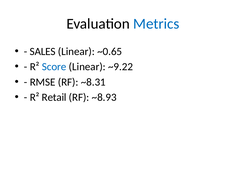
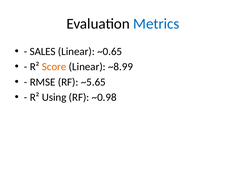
Score colour: blue -> orange
~9.22: ~9.22 -> ~8.99
~8.31: ~8.31 -> ~5.65
Retail: Retail -> Using
~8.93: ~8.93 -> ~0.98
